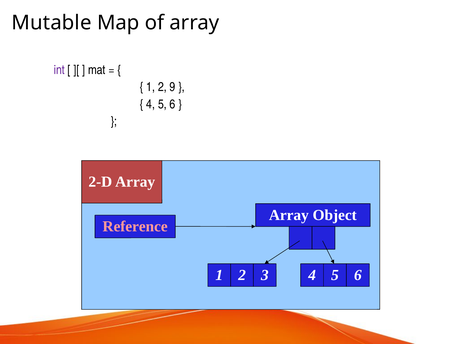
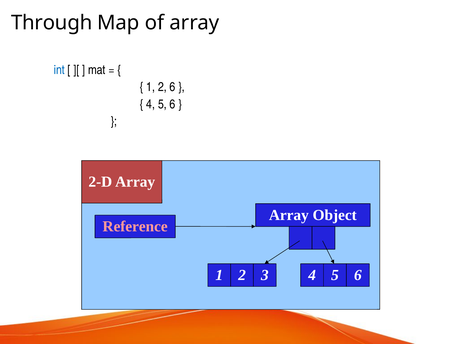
Mutable: Mutable -> Through
int colour: purple -> blue
2 9: 9 -> 6
